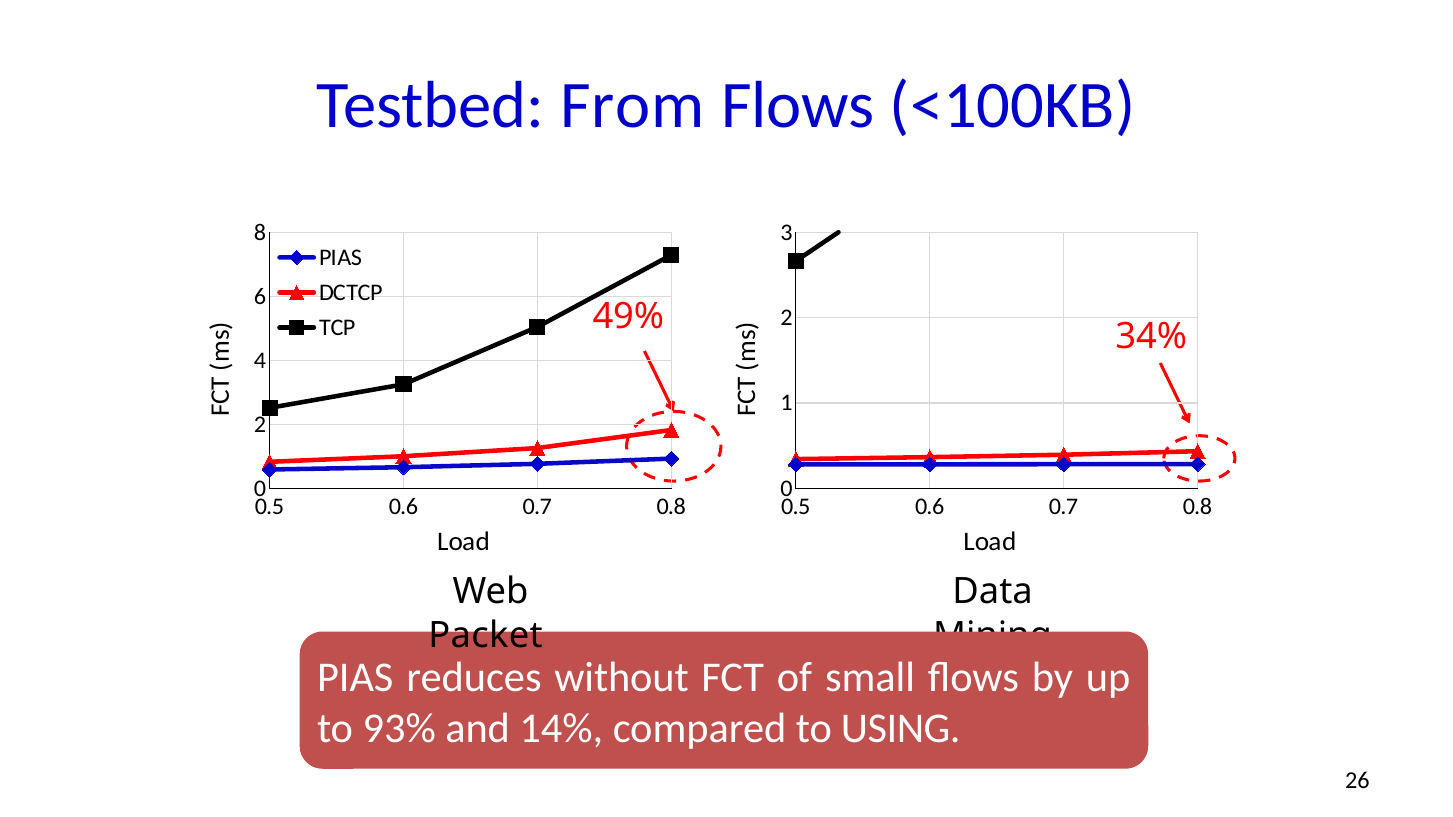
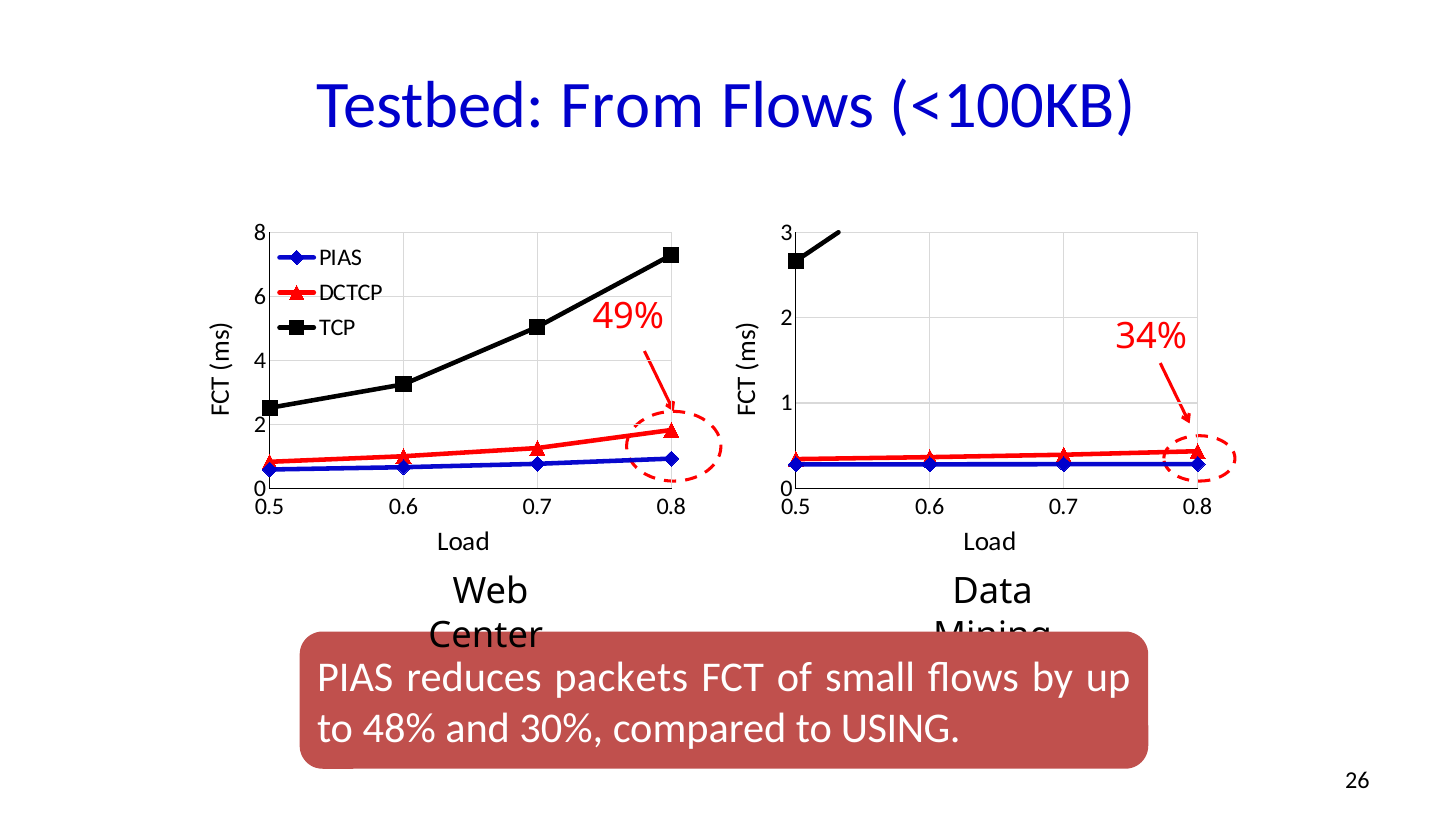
Packet: Packet -> Center
without: without -> packets
93%: 93% -> 48%
14%: 14% -> 30%
